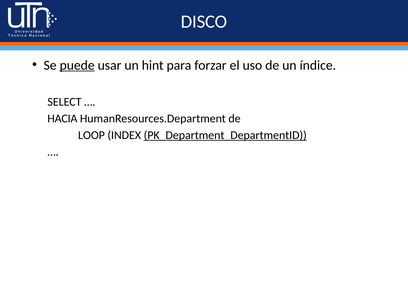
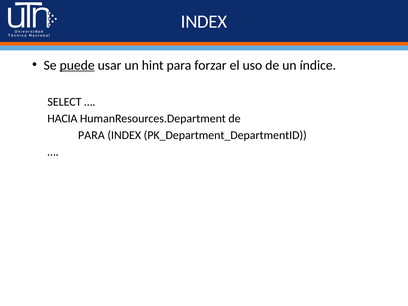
DISCO at (204, 22): DISCO -> INDEX
LOOP at (91, 135): LOOP -> PARA
PK_Department_DepartmentID underline: present -> none
